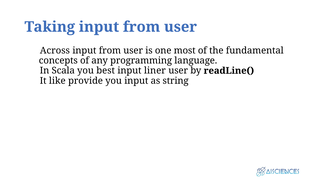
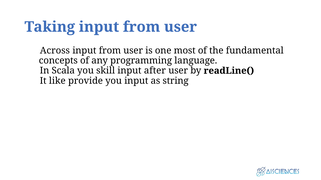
best: best -> skill
liner: liner -> after
